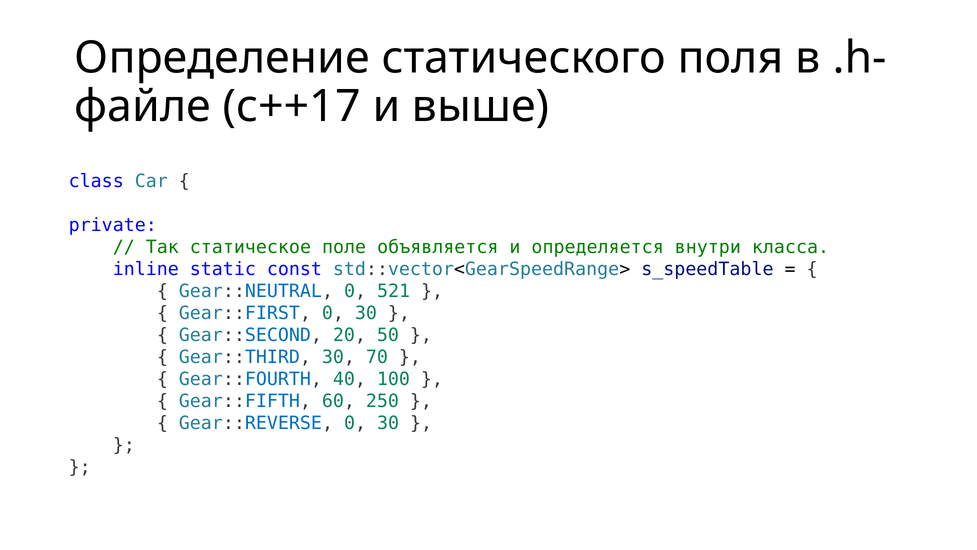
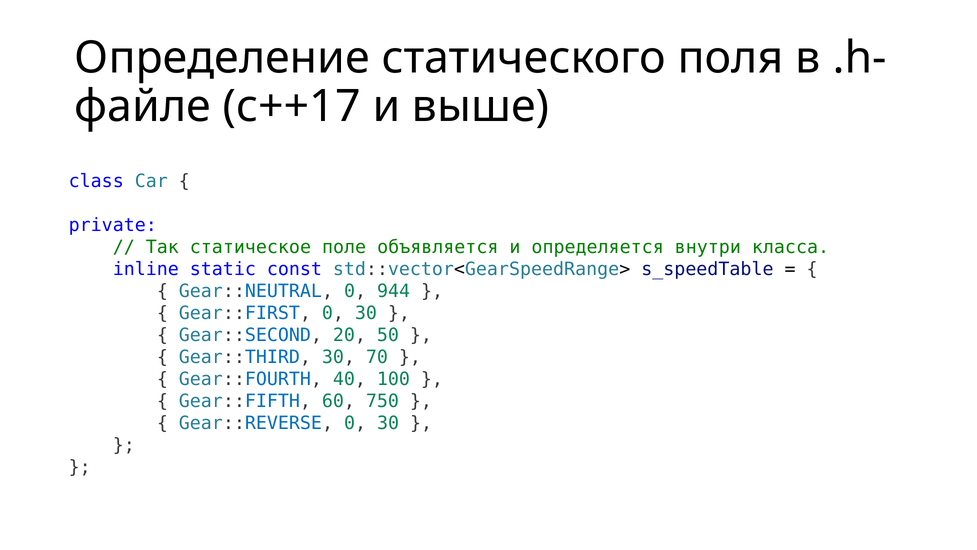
521: 521 -> 944
250: 250 -> 750
